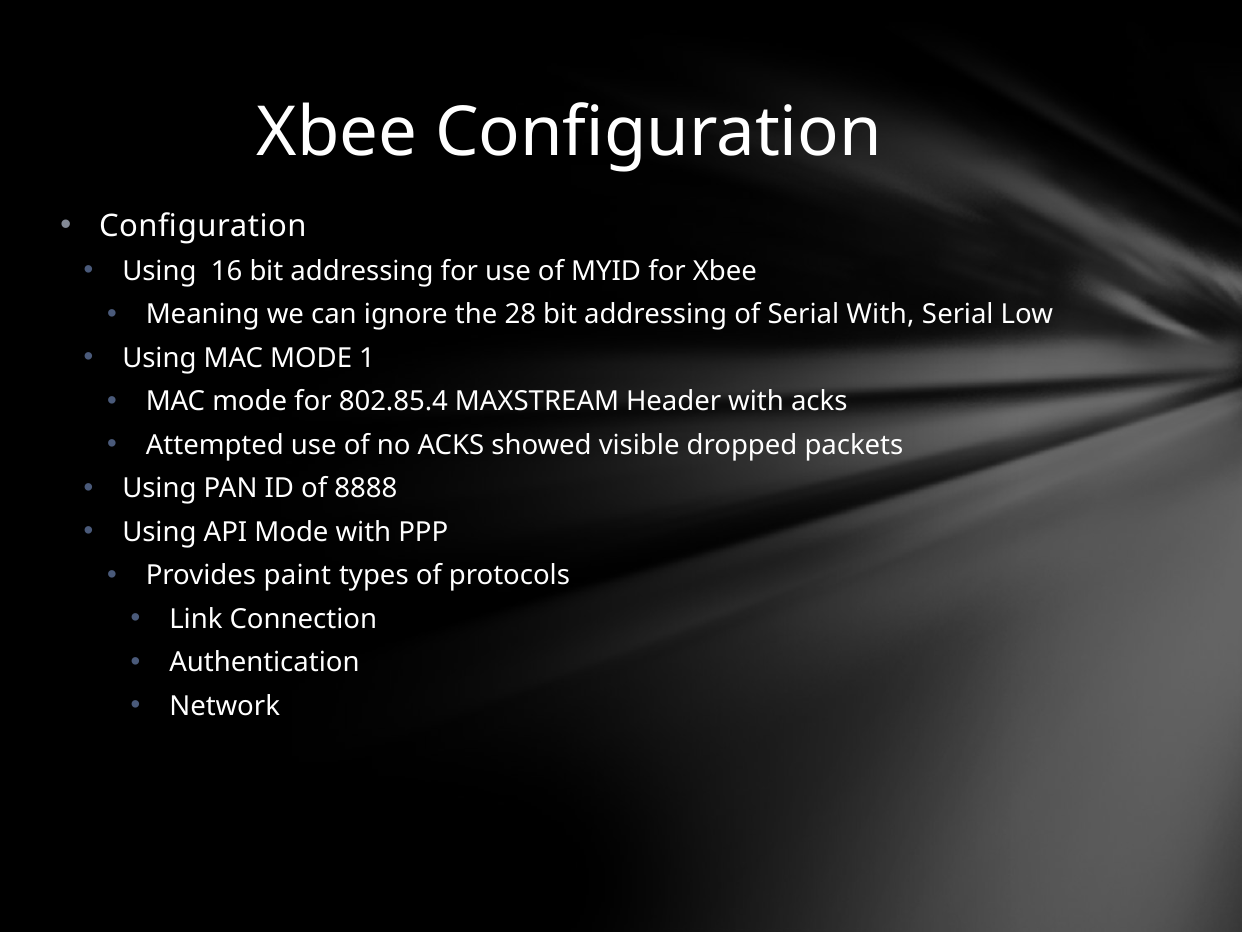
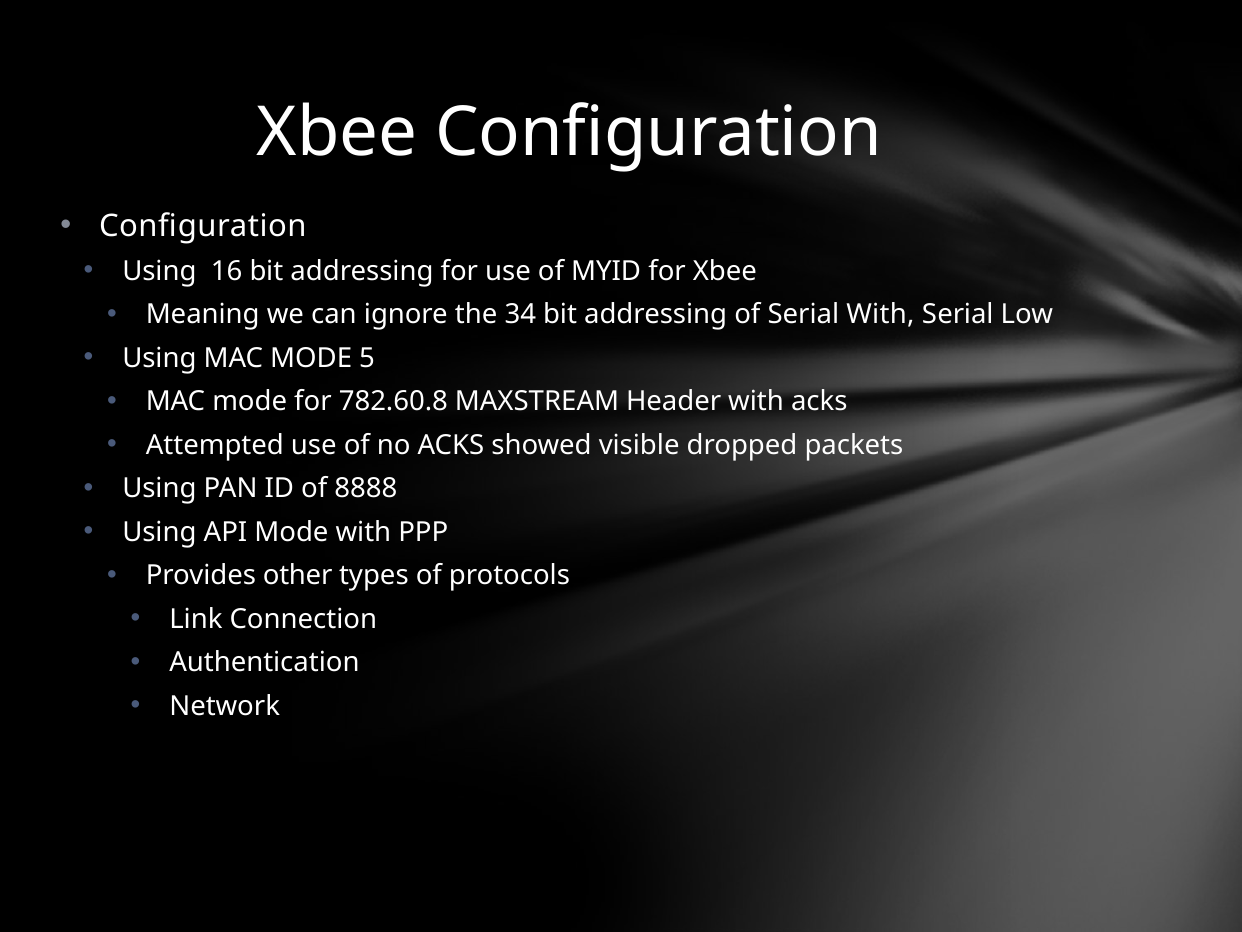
28: 28 -> 34
1: 1 -> 5
802.85.4: 802.85.4 -> 782.60.8
paint: paint -> other
